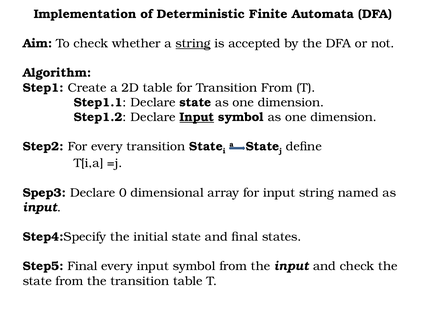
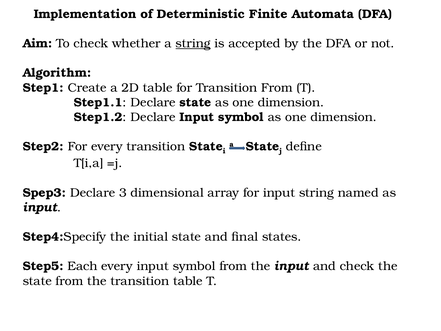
Input at (197, 117) underline: present -> none
0: 0 -> 3
Step5 Final: Final -> Each
